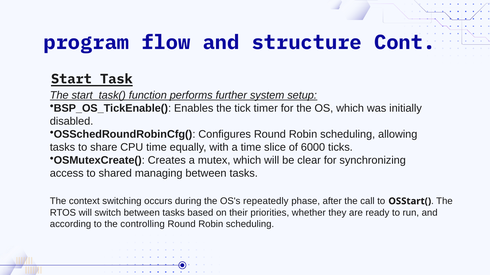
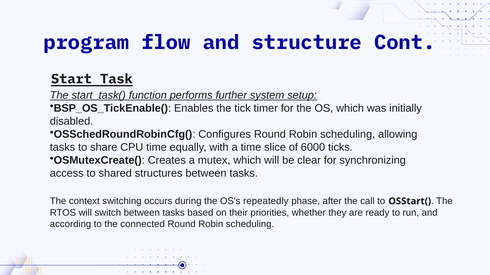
managing: managing -> structures
controlling: controlling -> connected
